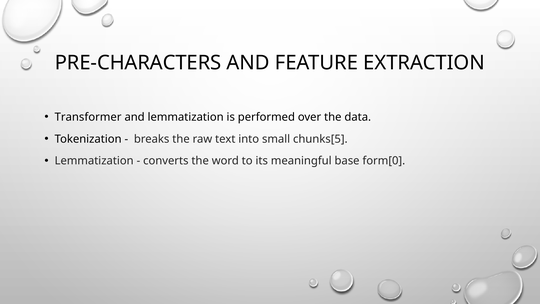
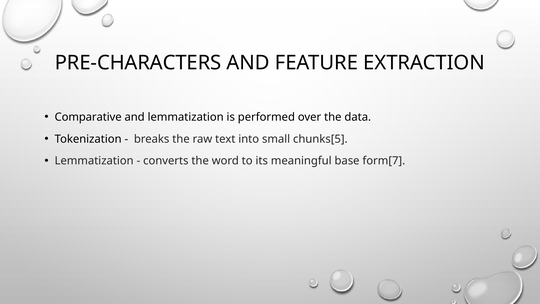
Transformer: Transformer -> Comparative
form[0: form[0 -> form[7
